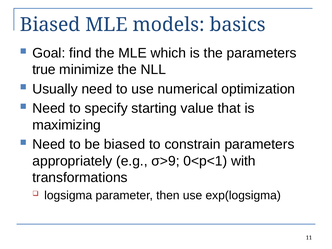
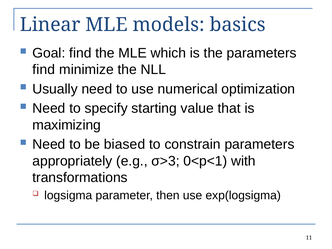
Biased at (50, 25): Biased -> Linear
true at (44, 70): true -> find
σ>9: σ>9 -> σ>3
